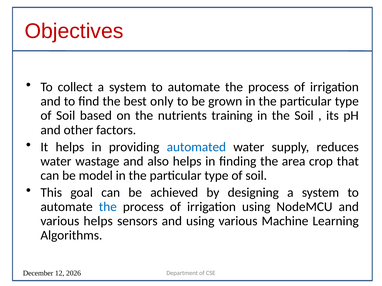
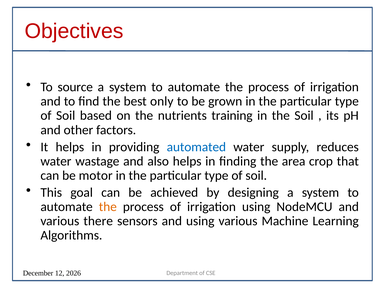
collect: collect -> source
model: model -> motor
the at (108, 207) colour: blue -> orange
various helps: helps -> there
